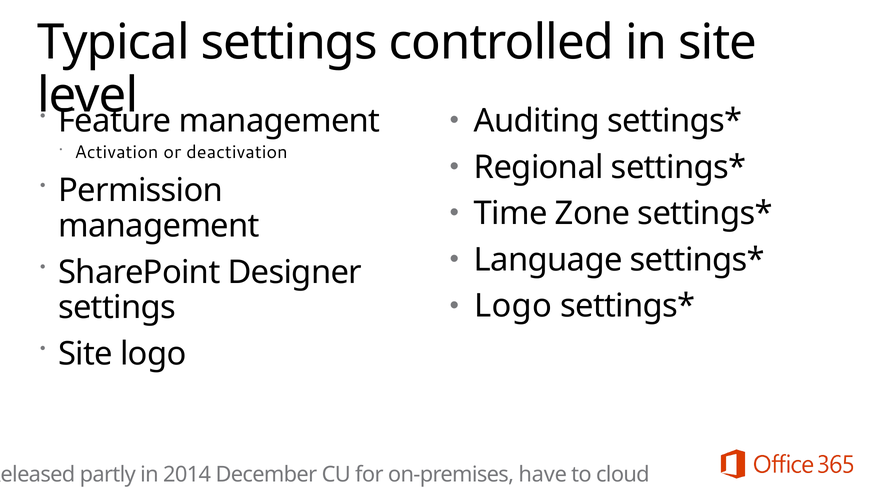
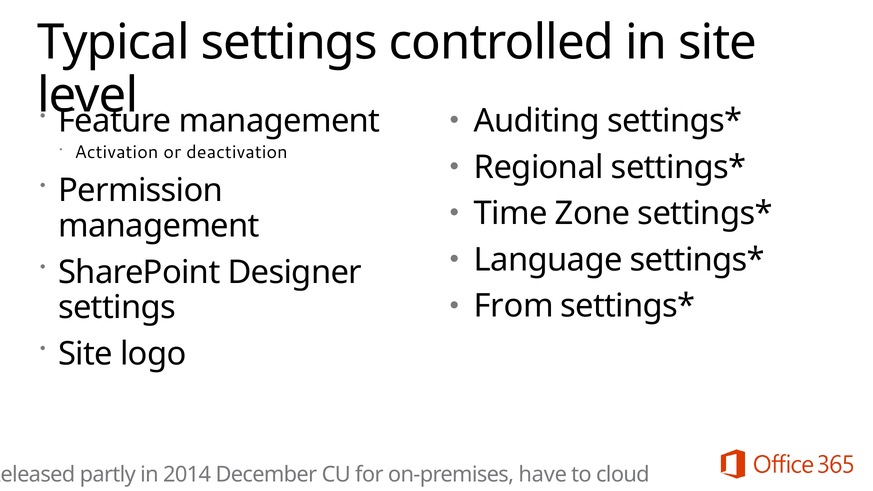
Logo at (513, 306): Logo -> From
